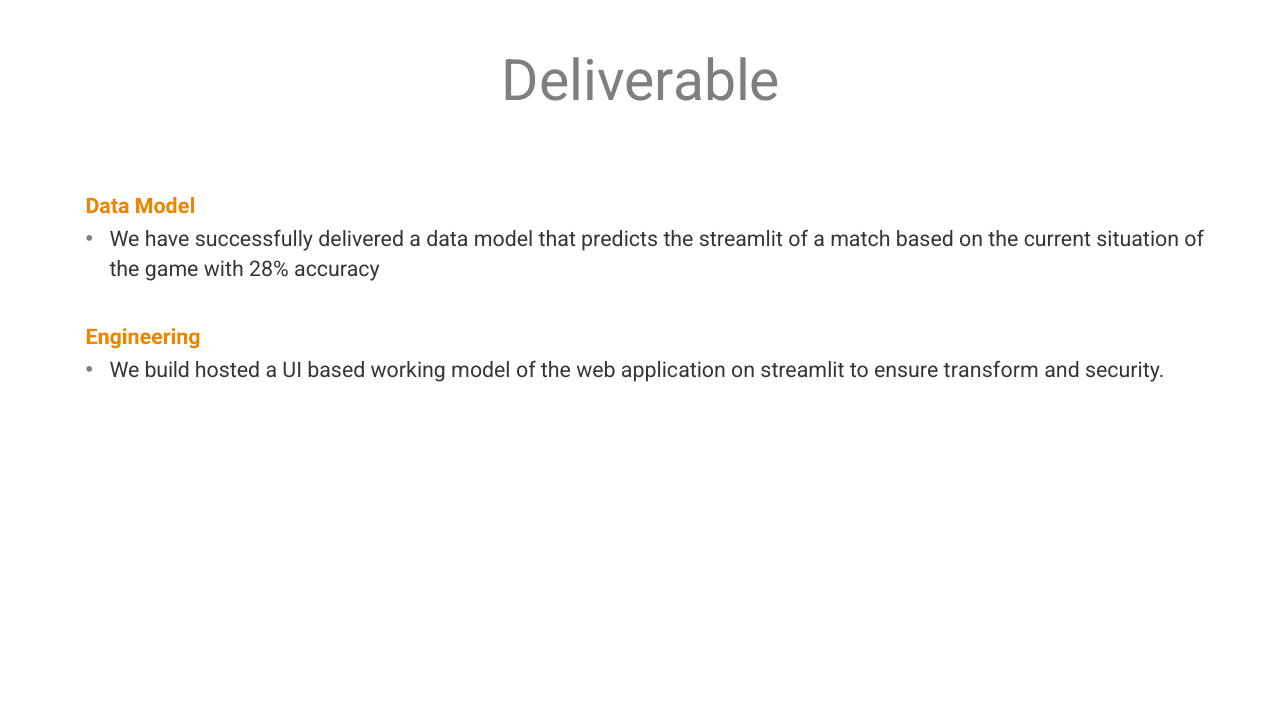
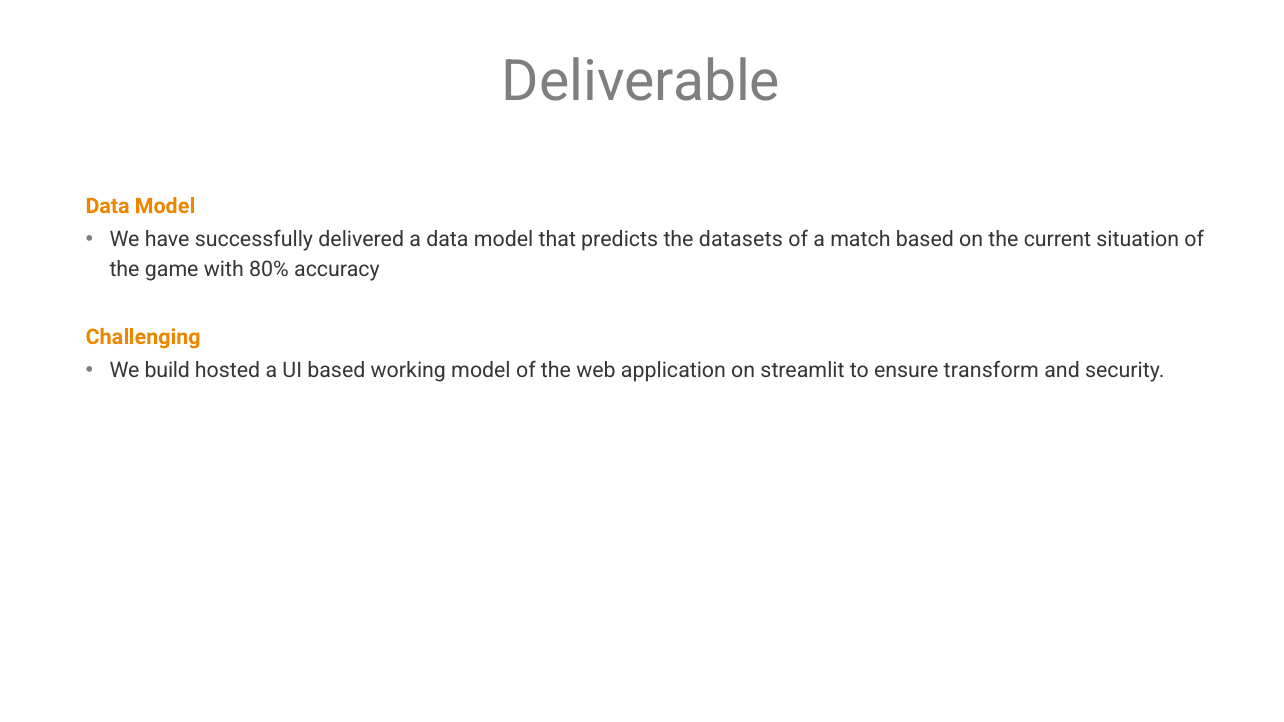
the streamlit: streamlit -> datasets
28%: 28% -> 80%
Engineering: Engineering -> Challenging
